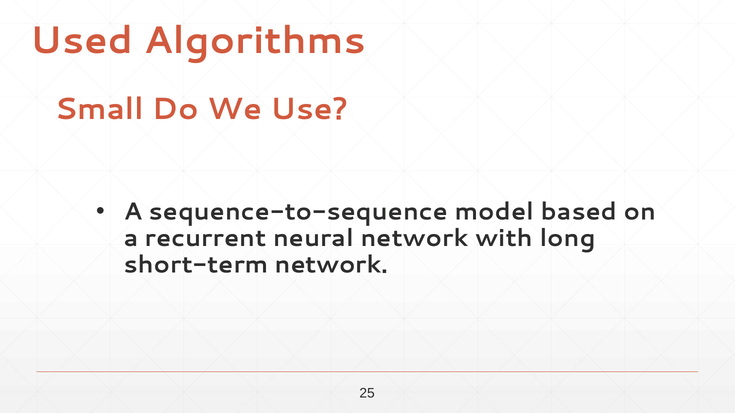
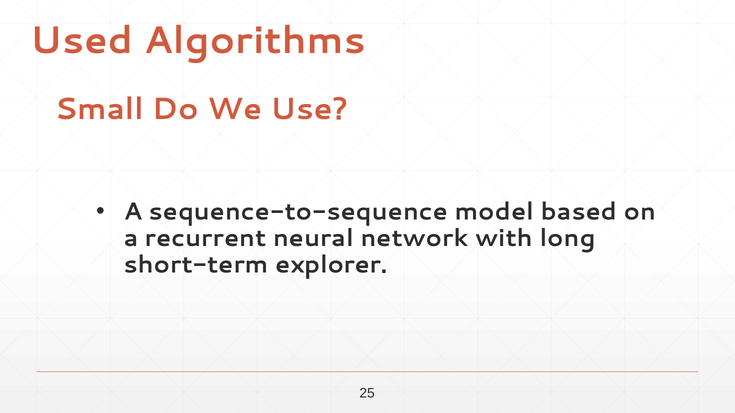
short-term network: network -> explorer
